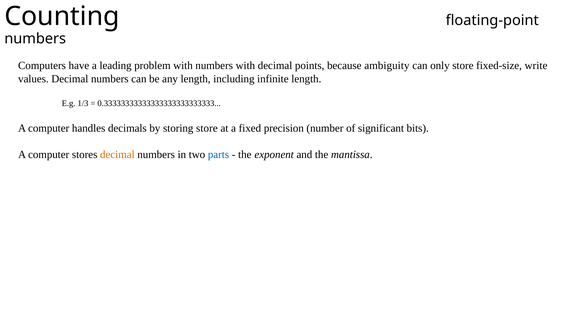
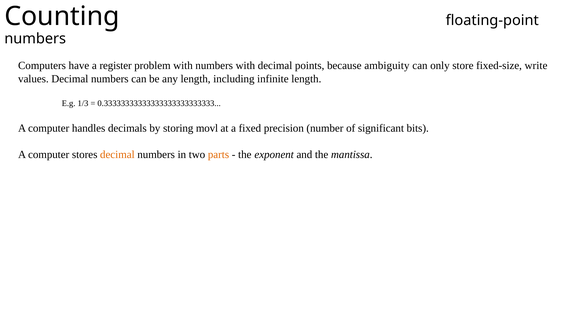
leading: leading -> register
storing store: store -> movl
parts colour: blue -> orange
